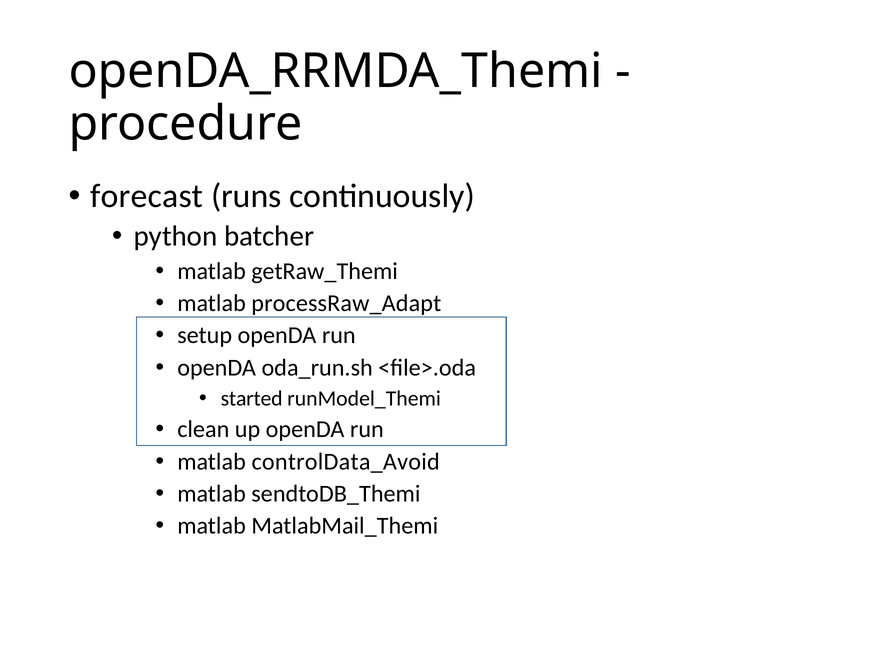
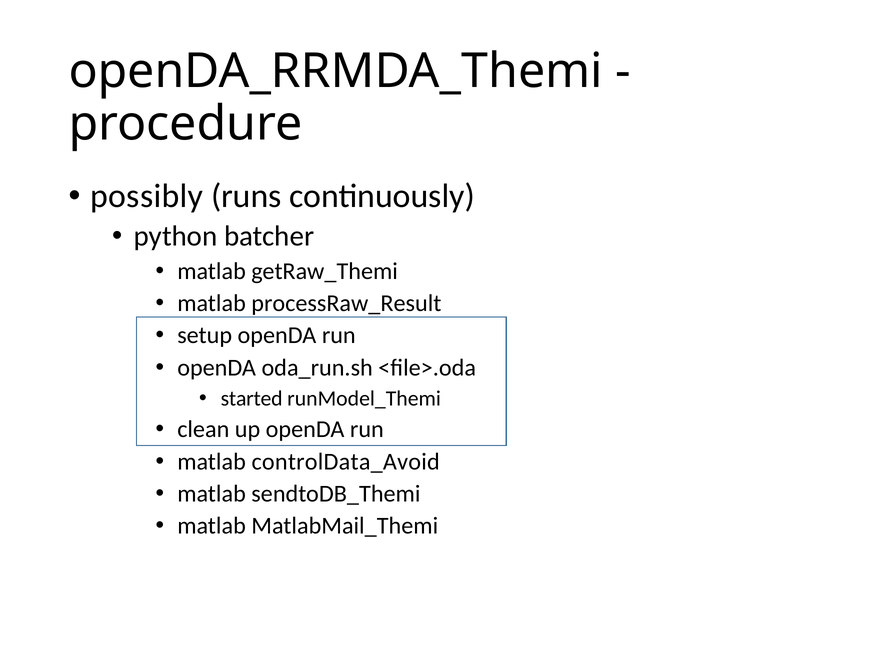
forecast: forecast -> possibly
processRaw_Adapt: processRaw_Adapt -> processRaw_Result
